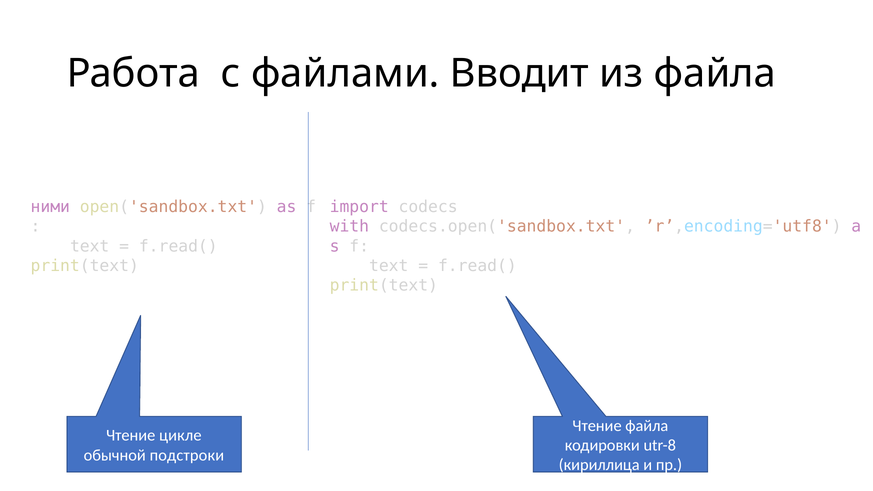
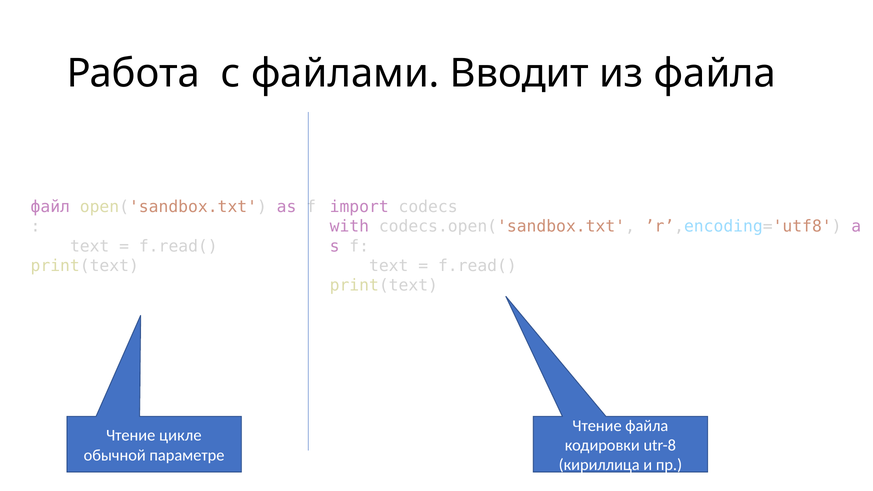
ними: ними -> файл
подстроки: подстроки -> параметре
